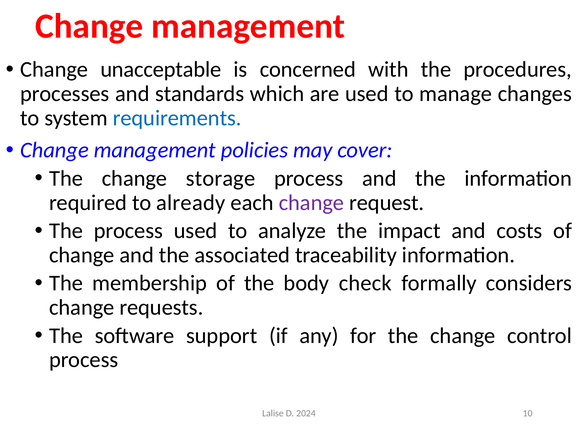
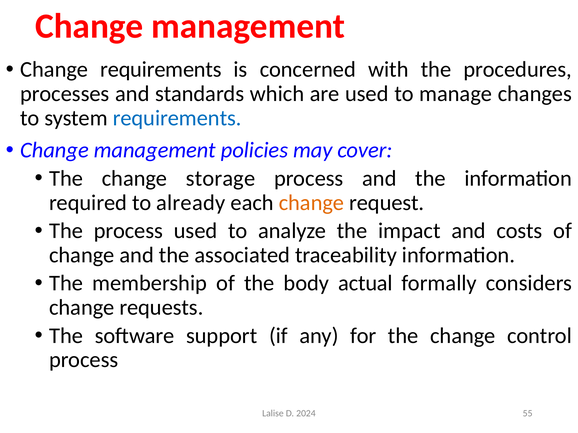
Change unacceptable: unacceptable -> requirements
change at (311, 203) colour: purple -> orange
check: check -> actual
10: 10 -> 55
